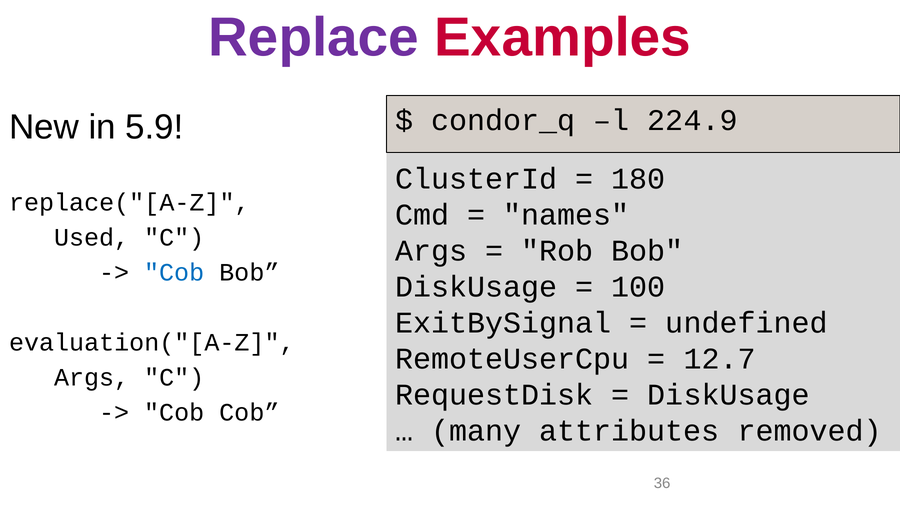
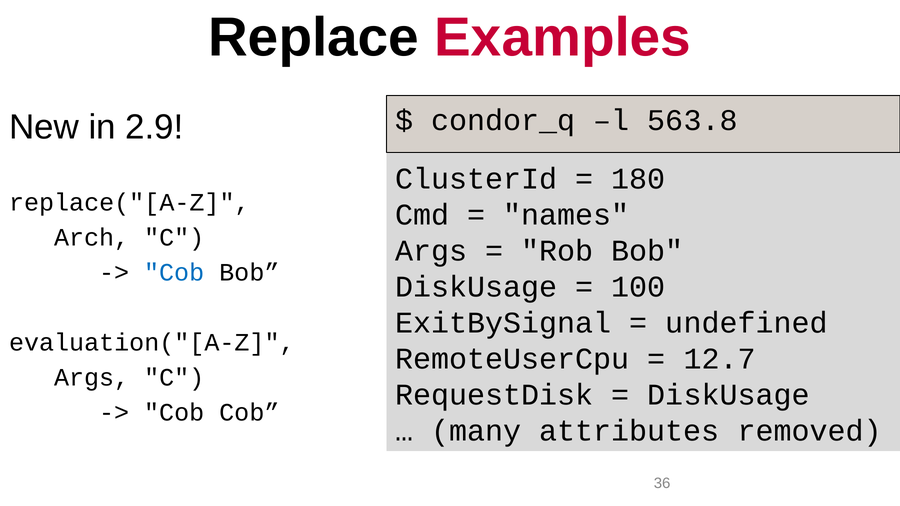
Replace colour: purple -> black
224.9: 224.9 -> 563.8
5.9: 5.9 -> 2.9
Used: Used -> Arch
